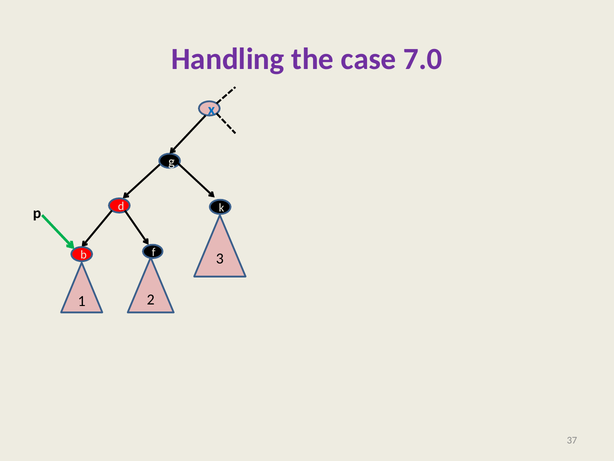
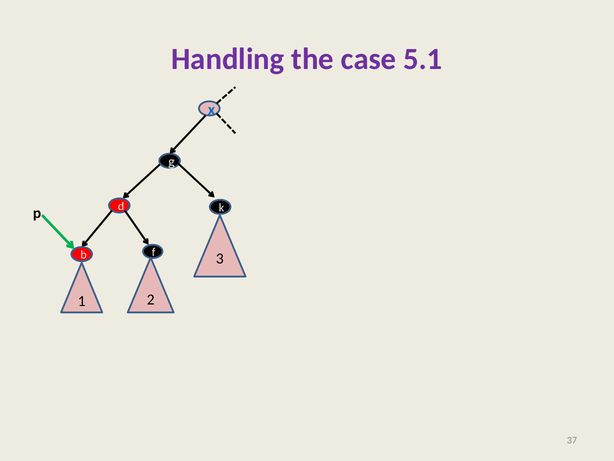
7.0: 7.0 -> 5.1
